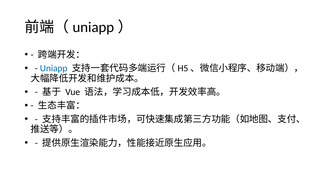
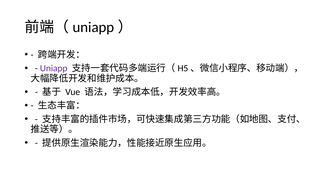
Uniapp colour: blue -> purple
